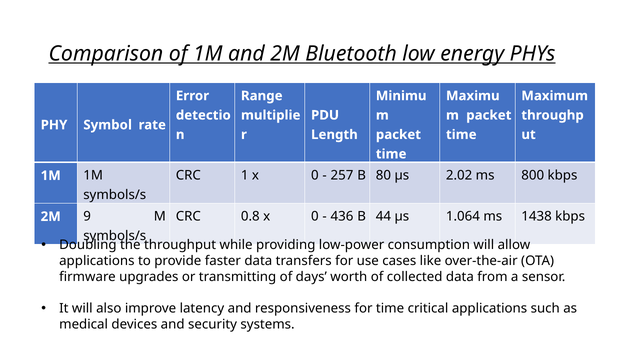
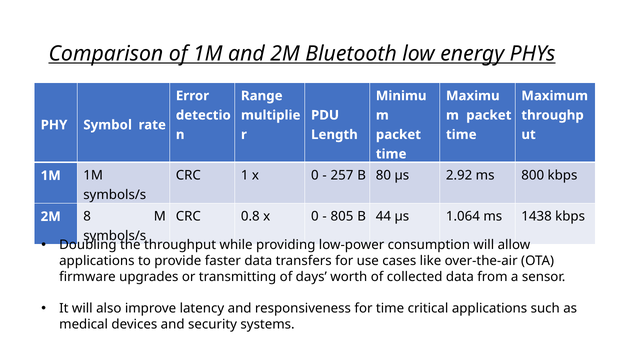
2.02: 2.02 -> 2.92
436: 436 -> 805
9: 9 -> 8
